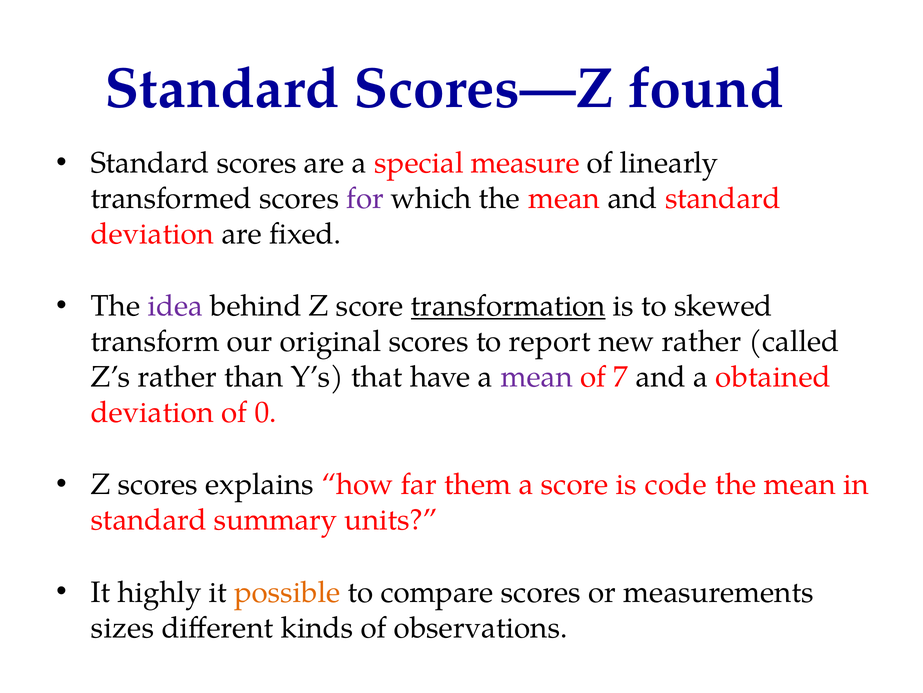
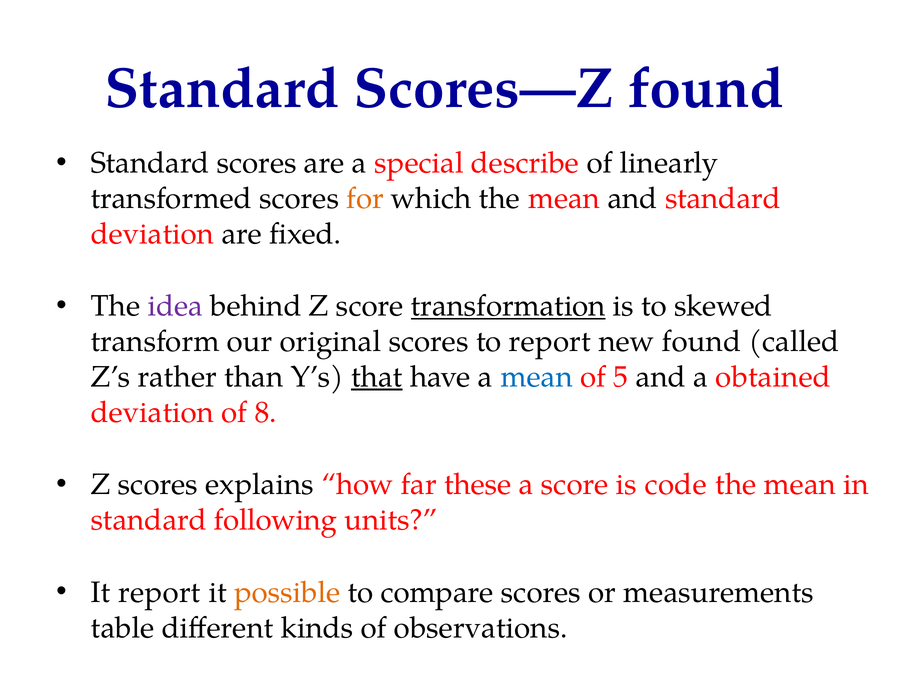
measure: measure -> describe
for colour: purple -> orange
new rather: rather -> found
that underline: none -> present
mean at (537, 377) colour: purple -> blue
7: 7 -> 5
0: 0 -> 8
them: them -> these
summary: summary -> following
It highly: highly -> report
sizes: sizes -> table
